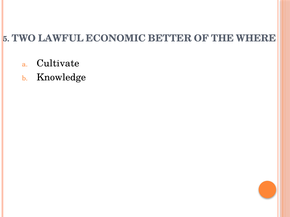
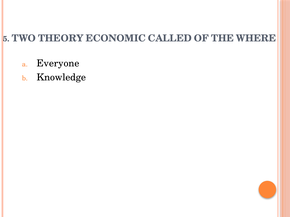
LAWFUL: LAWFUL -> THEORY
BETTER: BETTER -> CALLED
Cultivate: Cultivate -> Everyone
